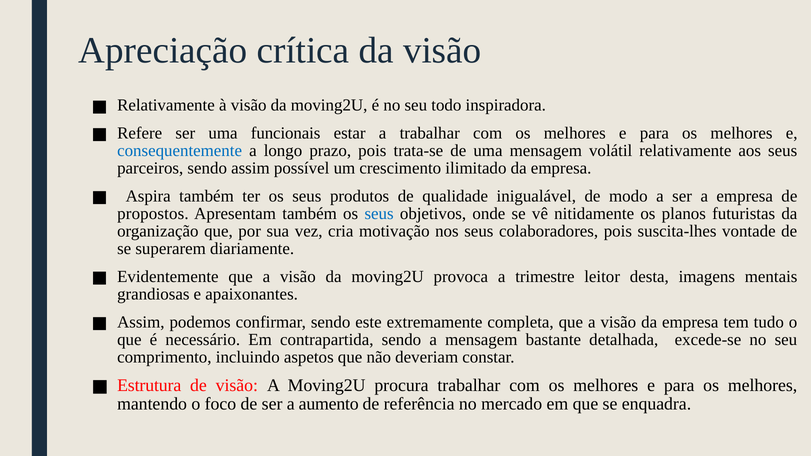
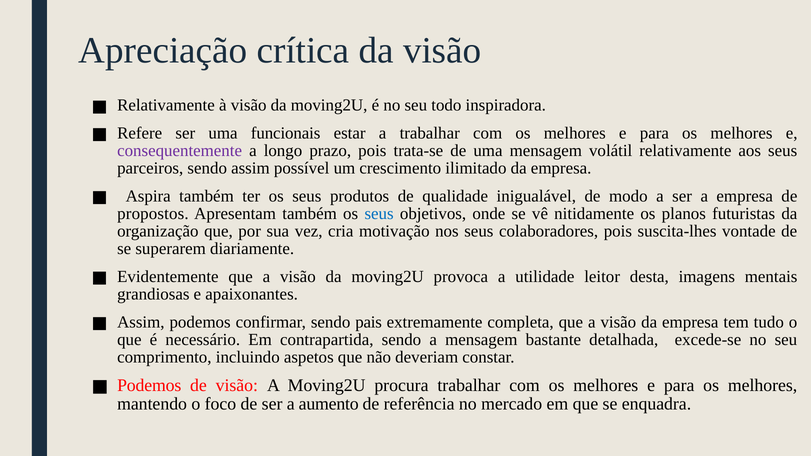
consequentemente colour: blue -> purple
trimestre: trimestre -> utilidade
este: este -> pais
Estrutura at (149, 386): Estrutura -> Podemos
